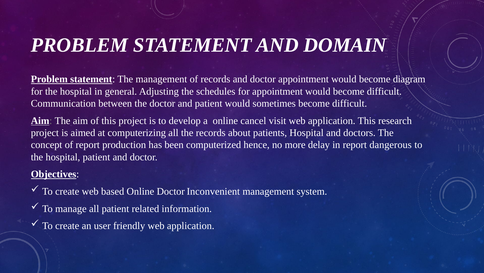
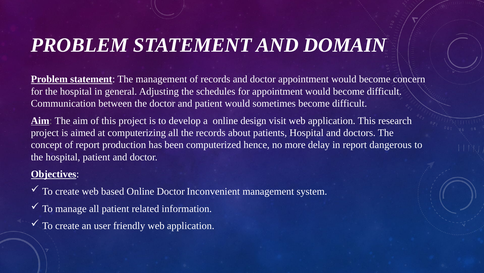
diagram: diagram -> concern
cancel: cancel -> design
